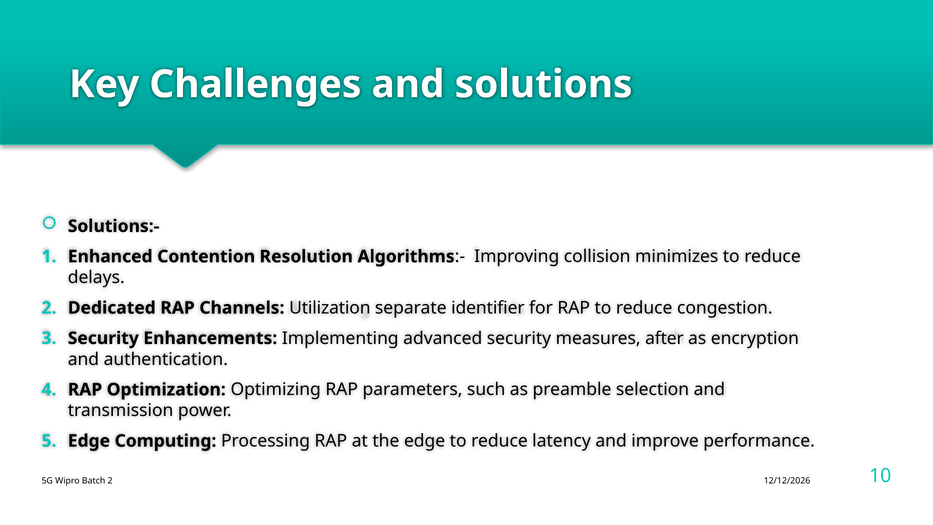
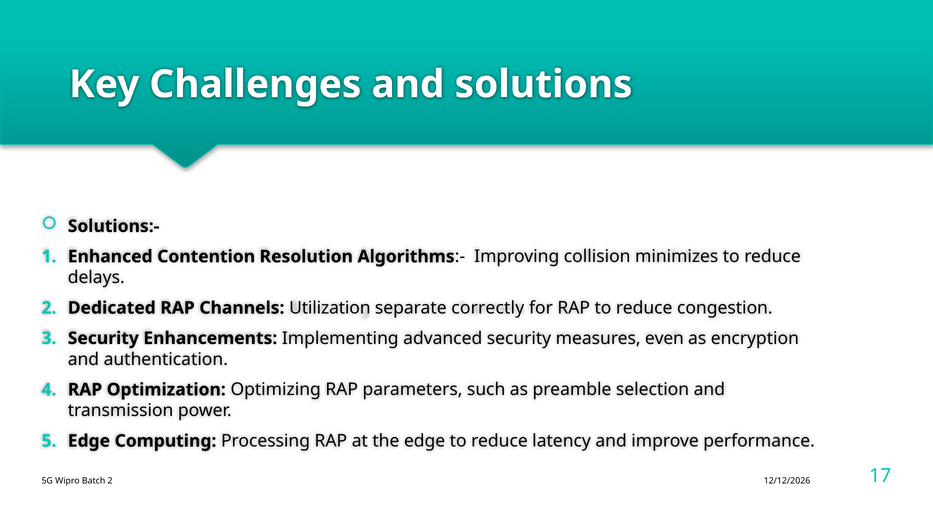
identifier: identifier -> correctly
after: after -> even
10: 10 -> 17
